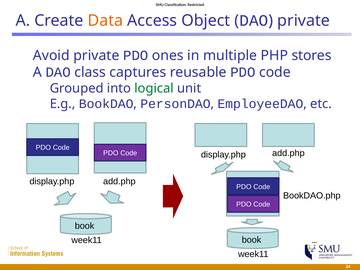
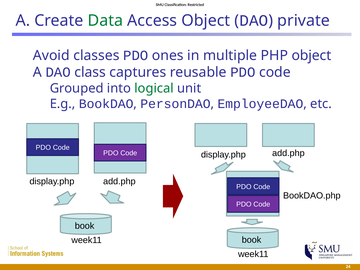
Data colour: orange -> green
Avoid private: private -> classes
PHP stores: stores -> object
